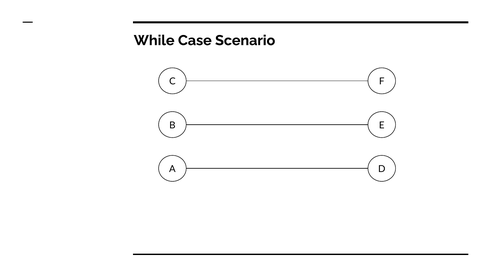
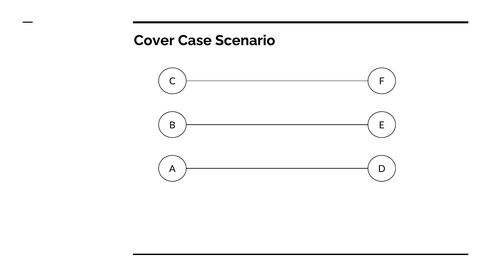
While: While -> Cover
